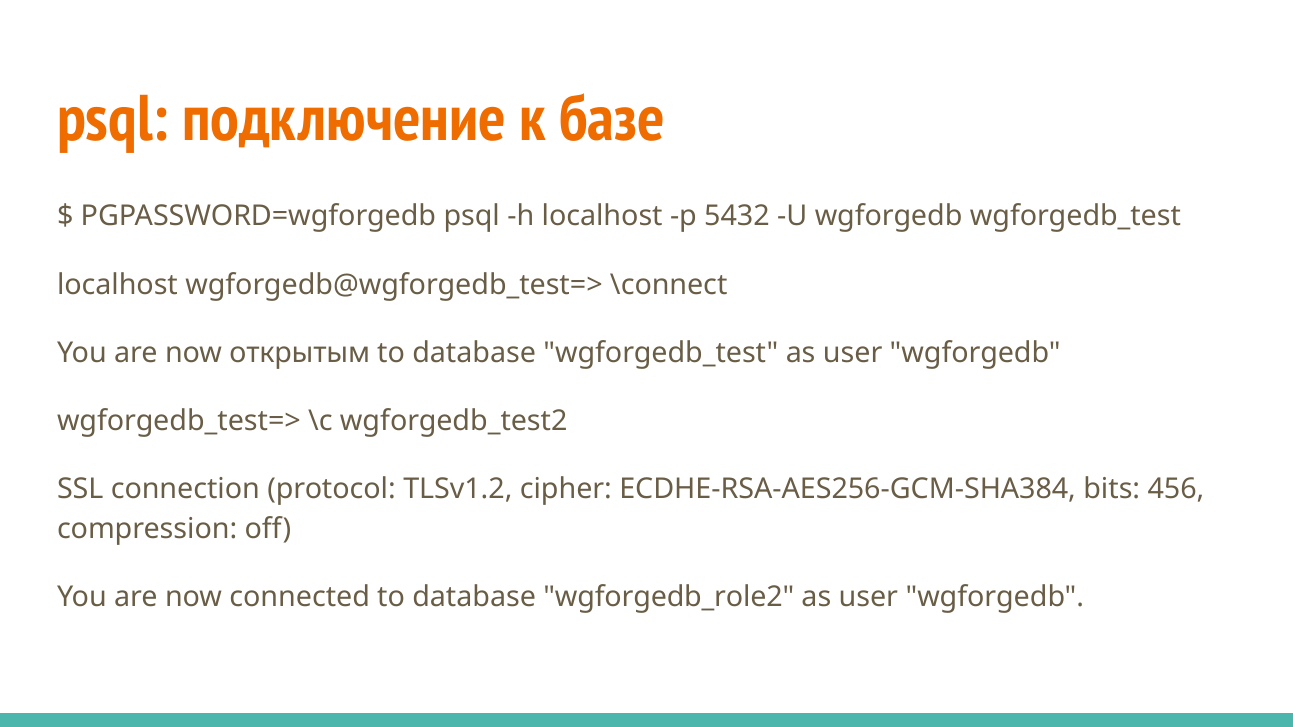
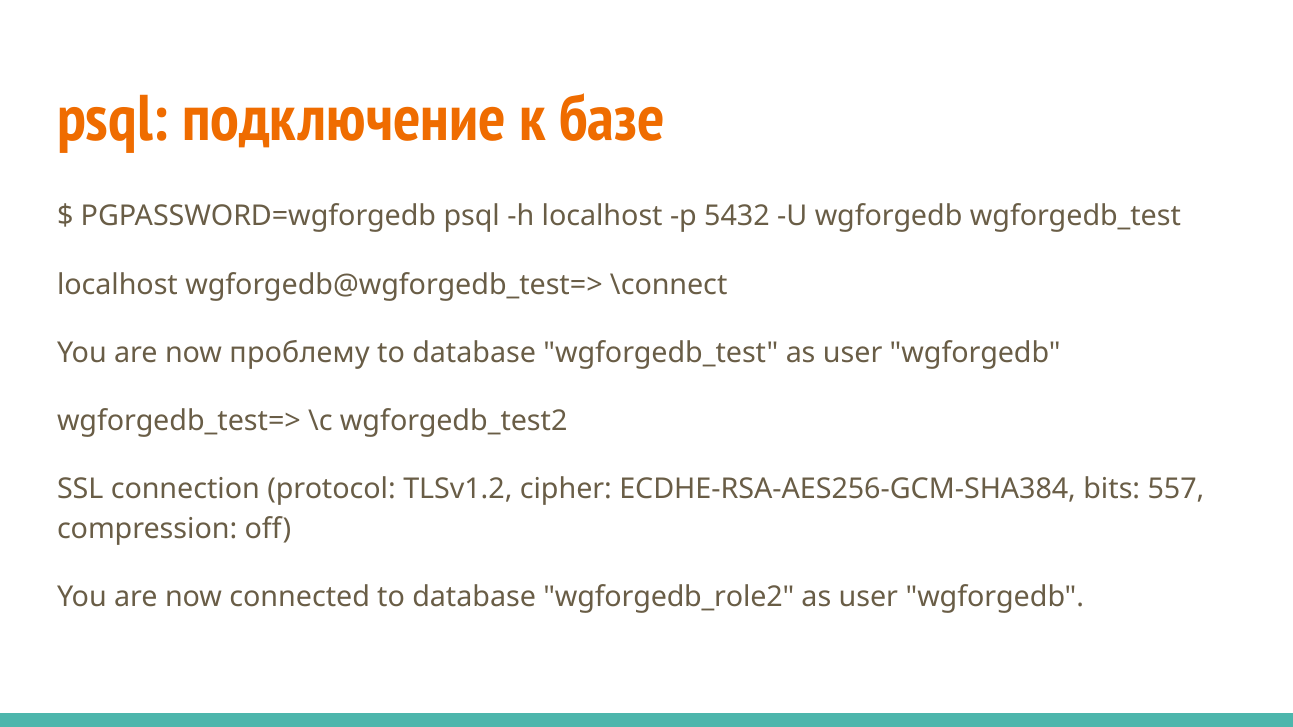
открытым: открытым -> проблему
456: 456 -> 557
